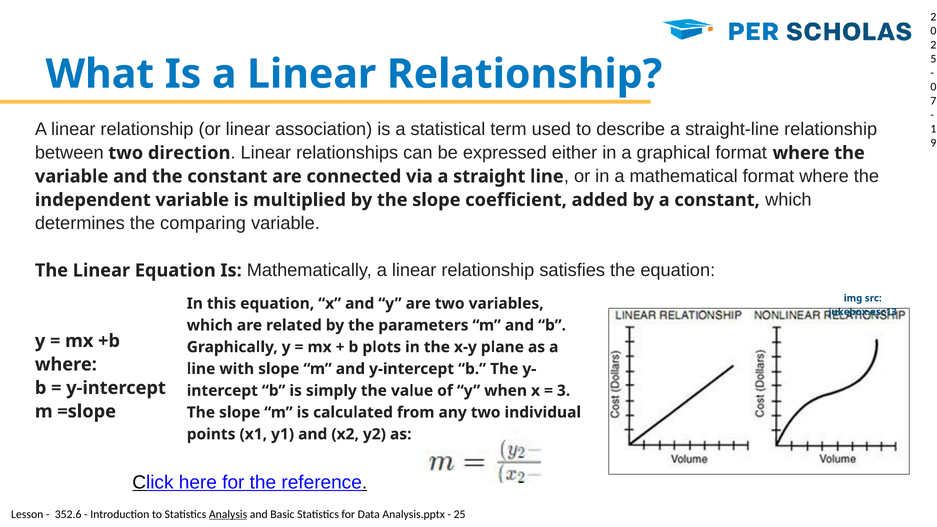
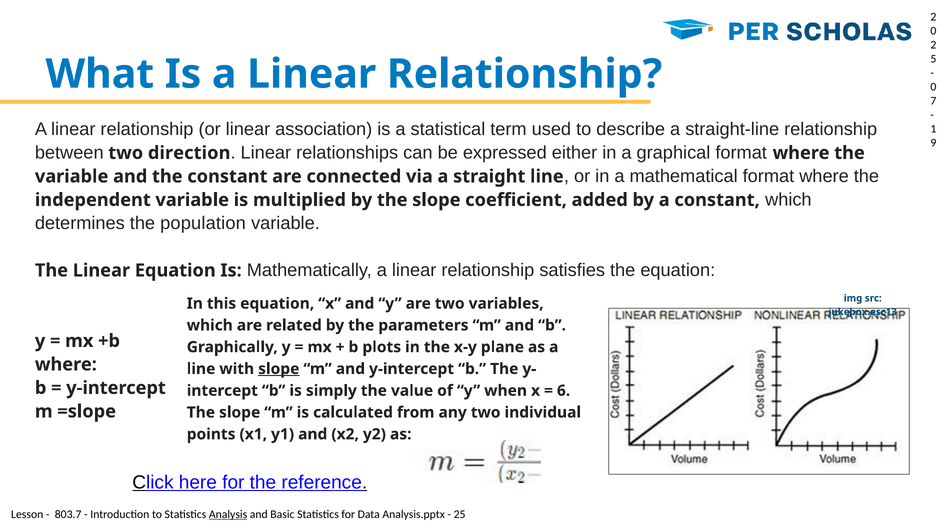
comparing: comparing -> population
slope at (279, 369) underline: none -> present
3: 3 -> 6
352.6: 352.6 -> 803.7
